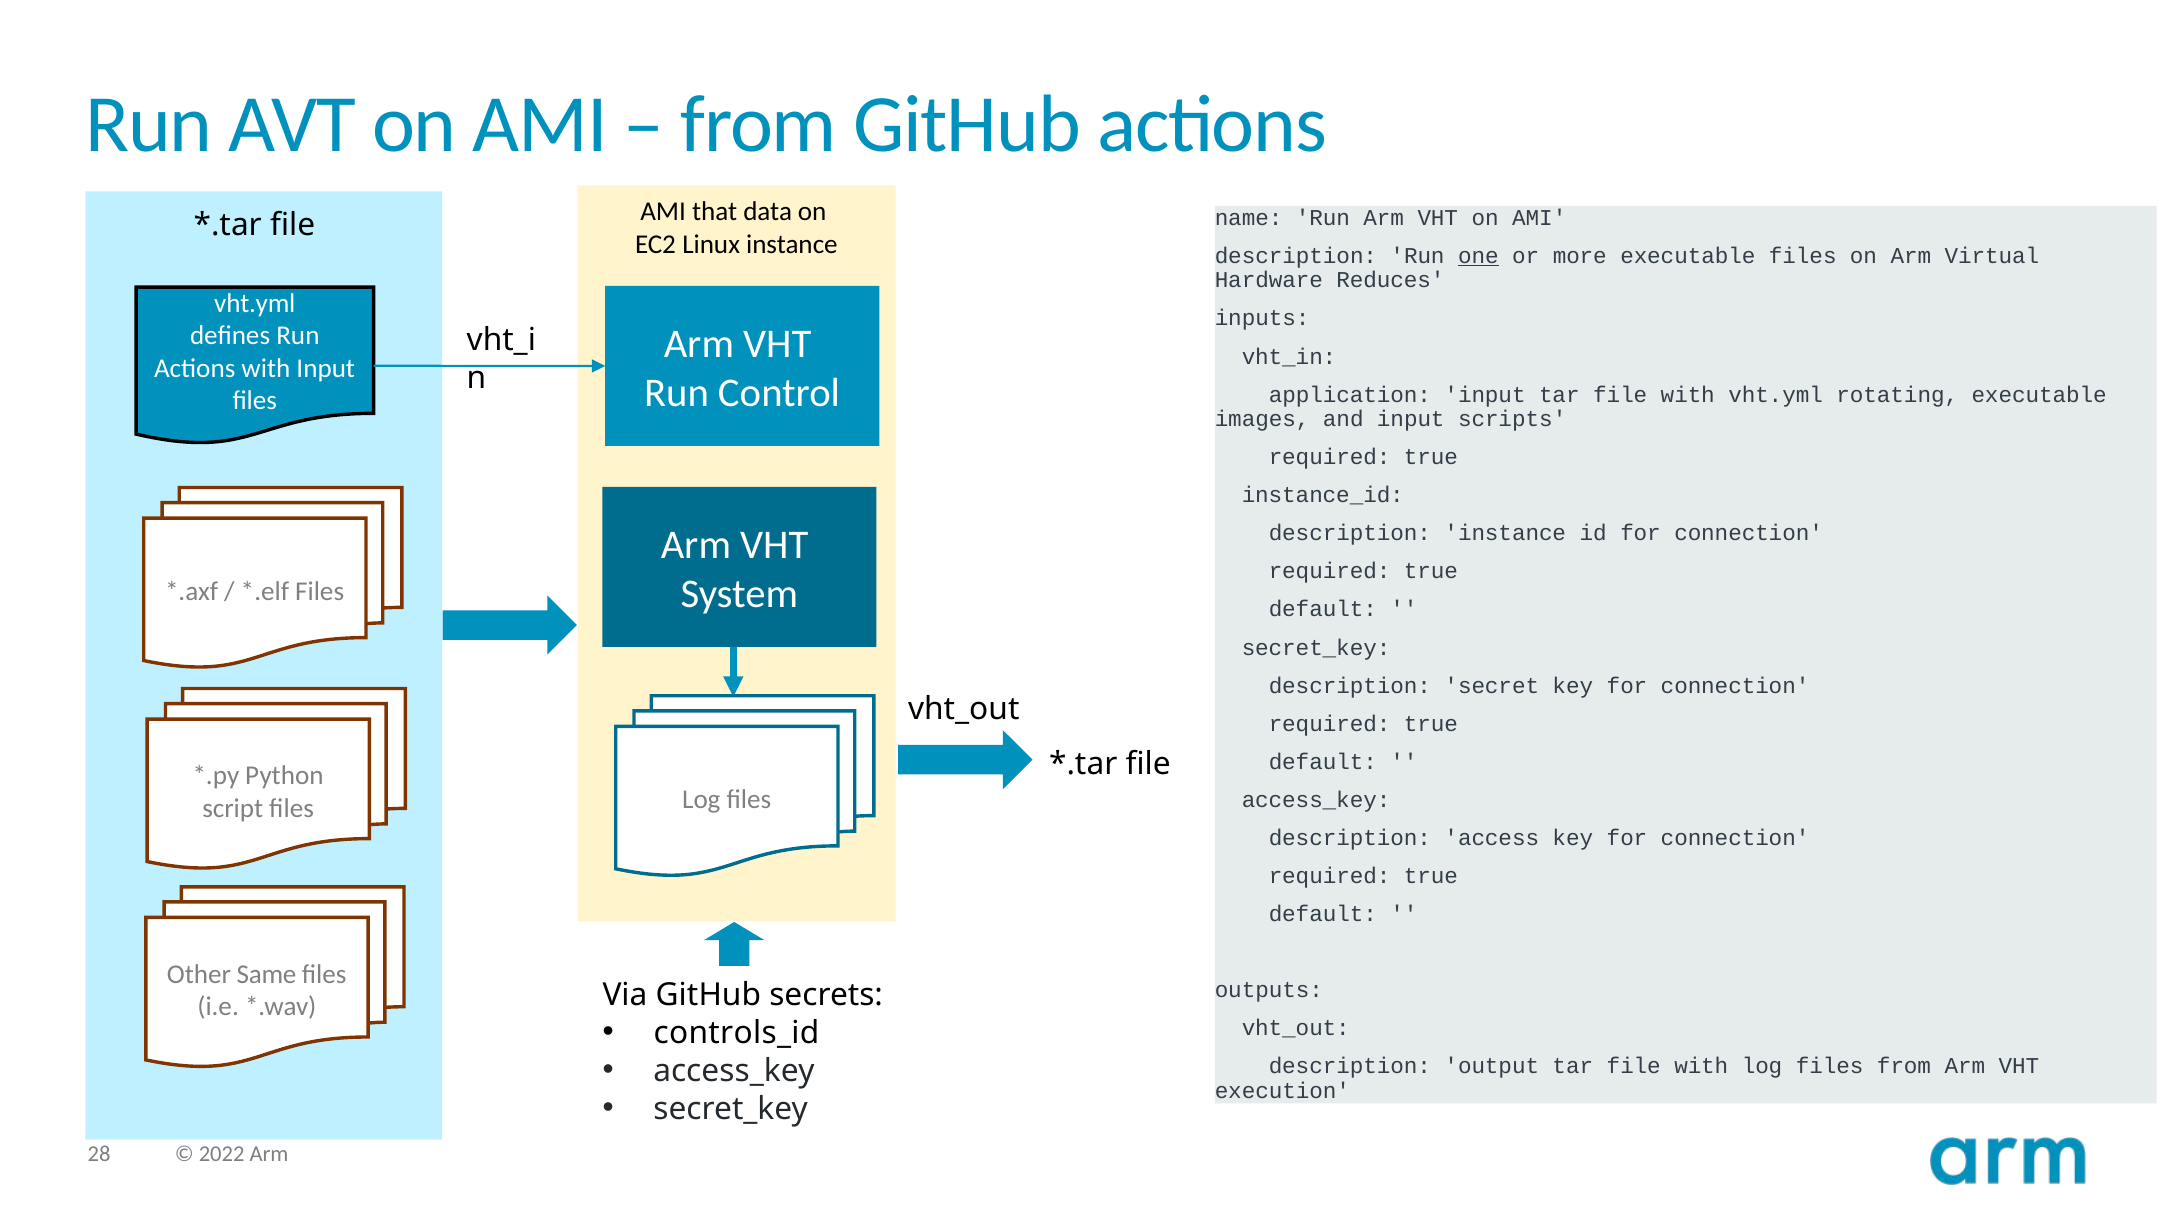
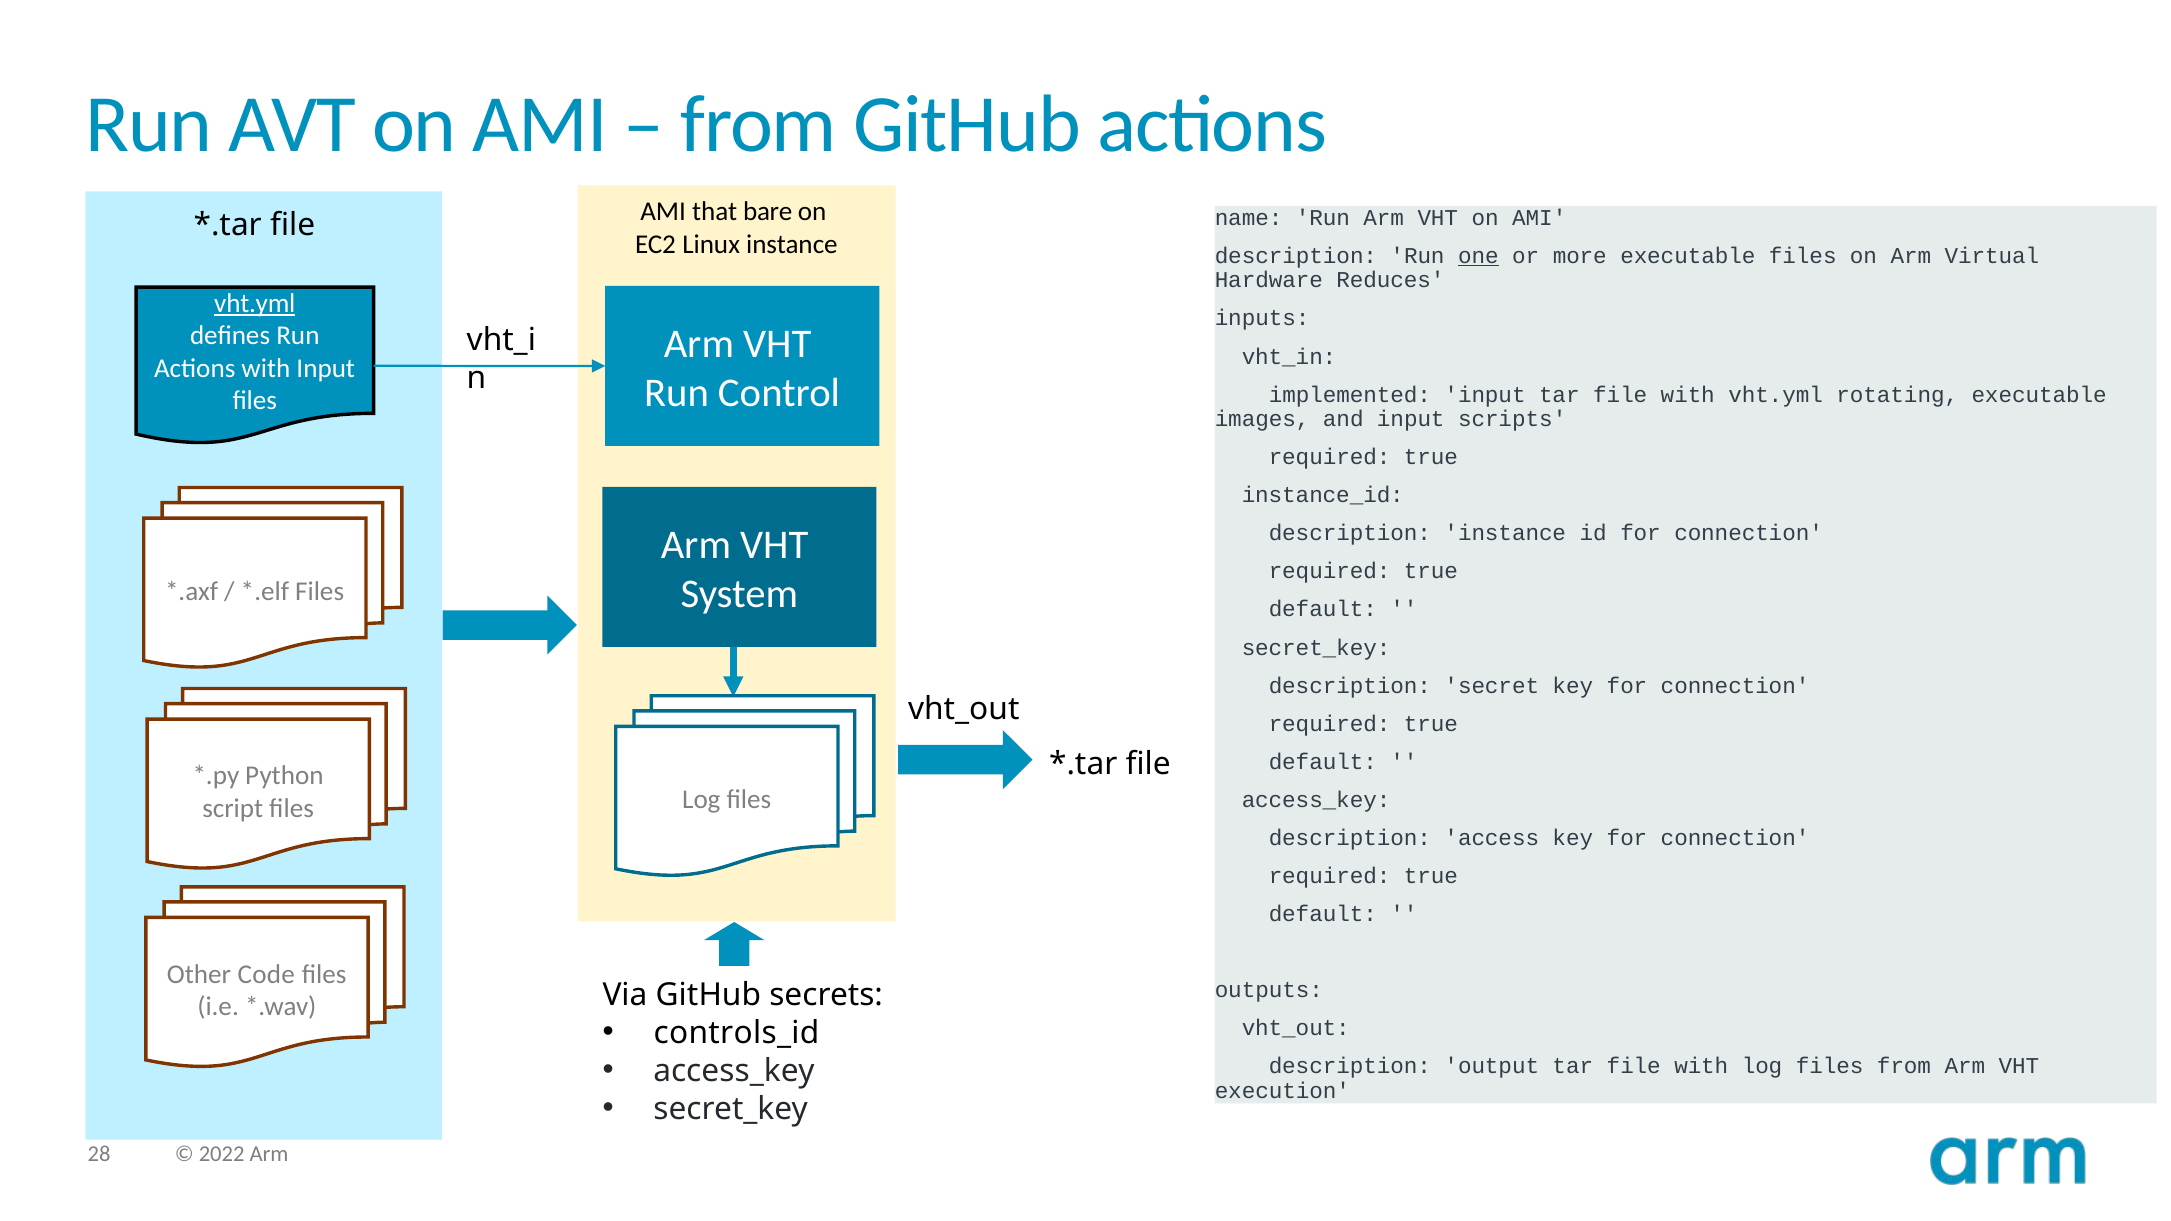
data: data -> bare
vht.yml at (255, 303) underline: none -> present
application: application -> implemented
Same: Same -> Code
